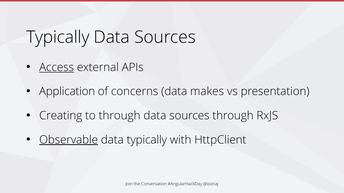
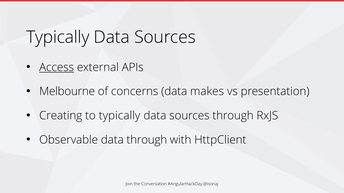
Application: Application -> Melbourne
to through: through -> typically
Observable underline: present -> none
data typically: typically -> through
